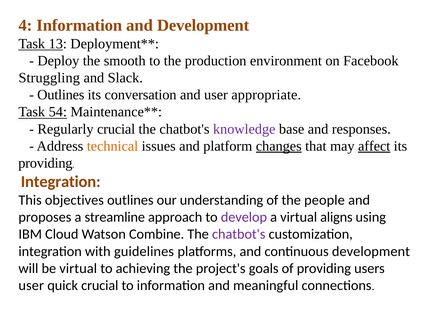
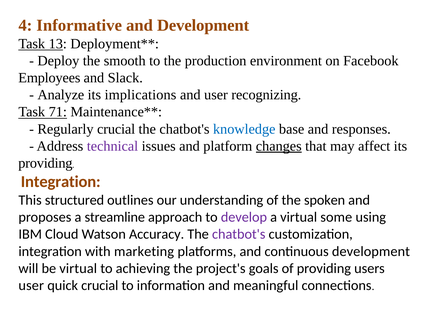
4 Information: Information -> Informative
Struggling: Struggling -> Employees
Outlines at (61, 95): Outlines -> Analyze
conversation: conversation -> implications
appropriate: appropriate -> recognizing
54: 54 -> 71
knowledge colour: purple -> blue
technical colour: orange -> purple
affect underline: present -> none
objectives: objectives -> structured
people: people -> spoken
aligns: aligns -> some
Combine: Combine -> Accuracy
guidelines: guidelines -> marketing
